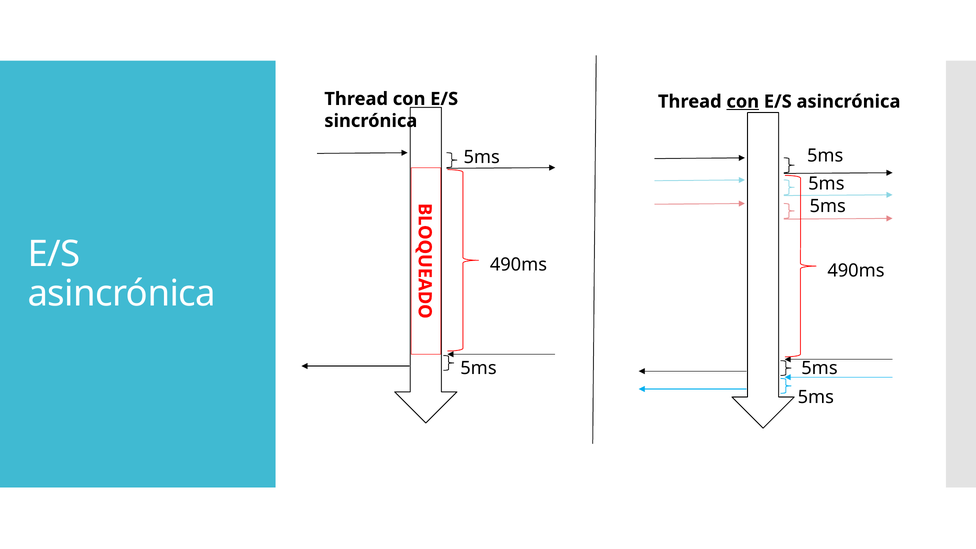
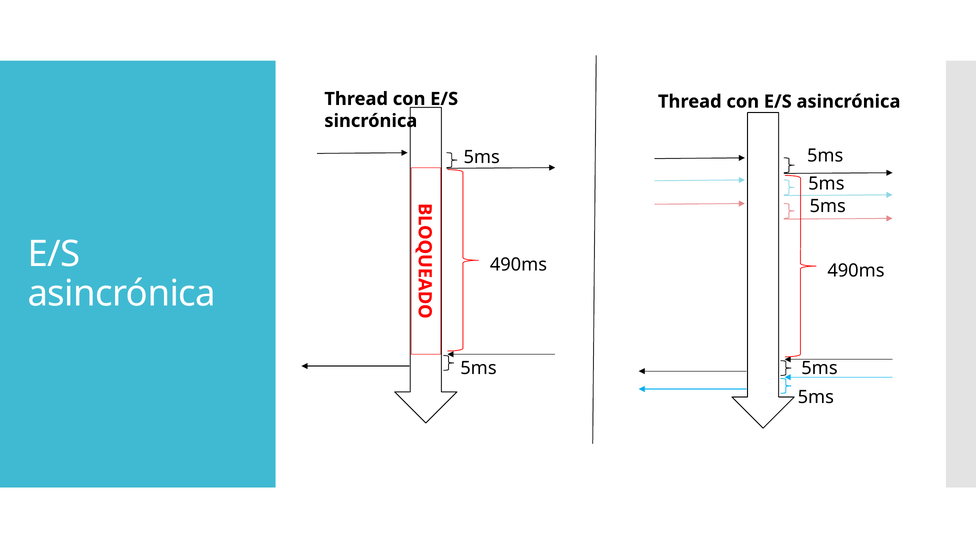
con at (743, 102) underline: present -> none
